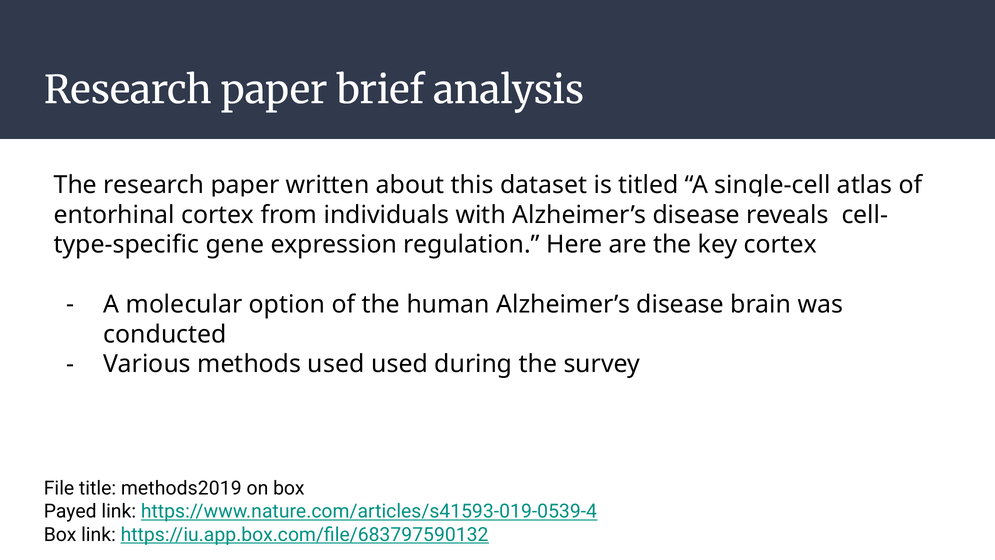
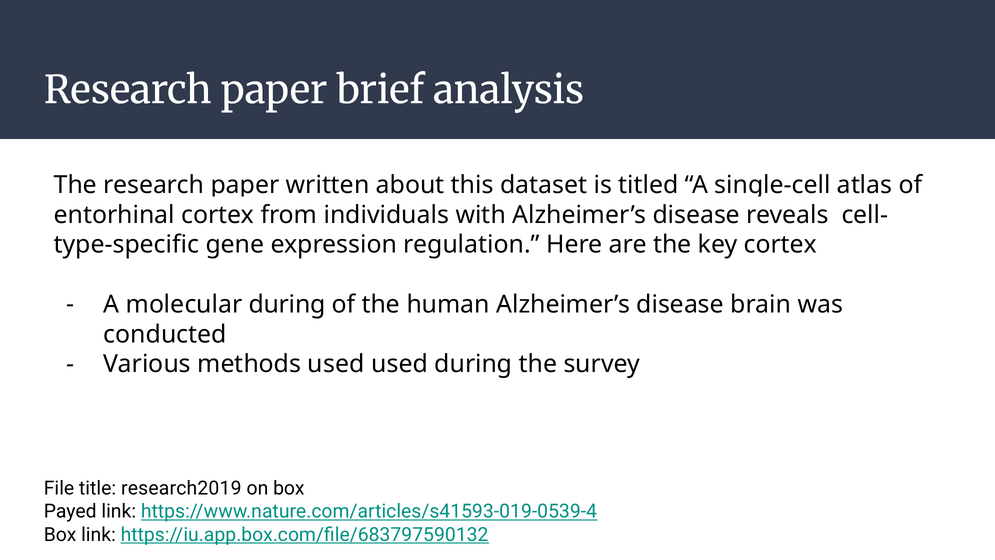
option at (287, 304): option -> during
methods2019: methods2019 -> research2019
